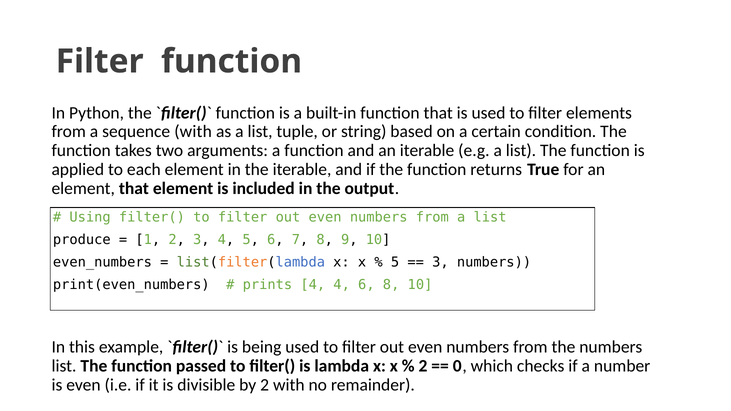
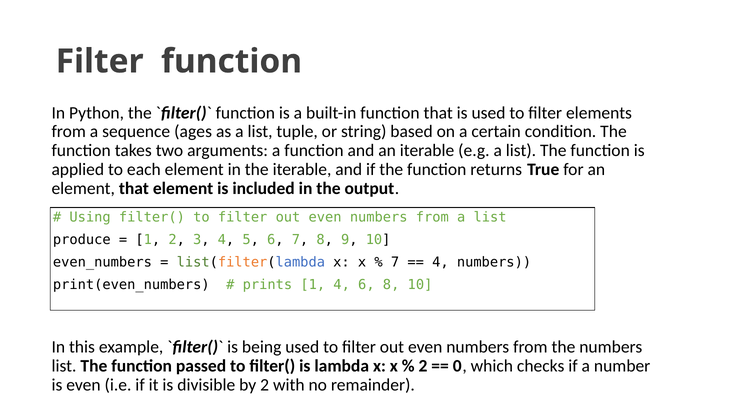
sequence with: with -> ages
5 at (395, 262): 5 -> 7
3 at (440, 262): 3 -> 4
prints 4: 4 -> 1
